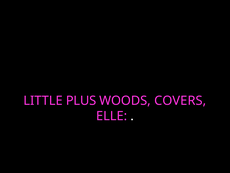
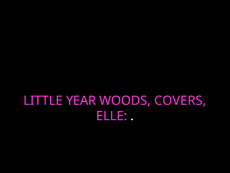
PLUS: PLUS -> YEAR
